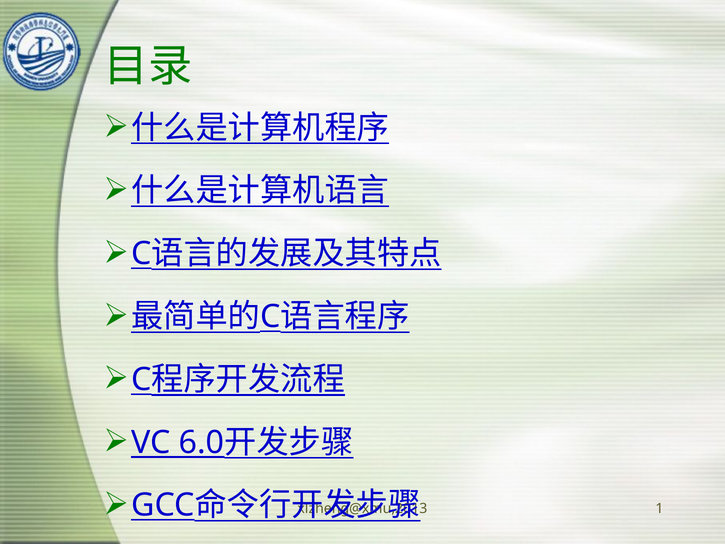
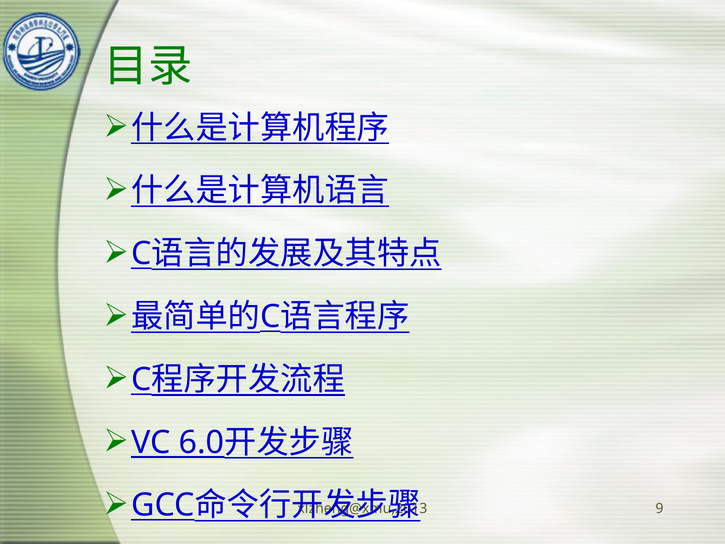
1: 1 -> 9
